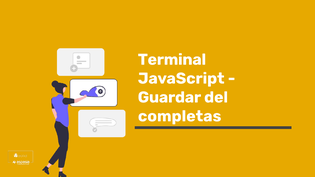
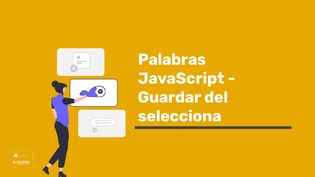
Terminal: Terminal -> Palabras
completas: completas -> selecciona
